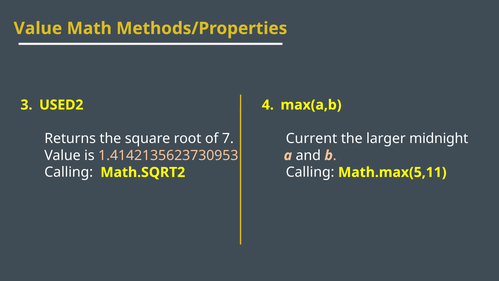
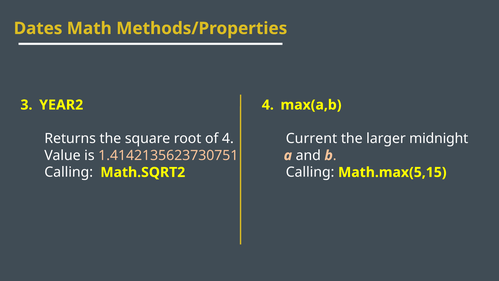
Value at (38, 28): Value -> Dates
USED2: USED2 -> YEAR2
of 7: 7 -> 4
1.4142135623730953: 1.4142135623730953 -> 1.4142135623730751
Math.max(5,11: Math.max(5,11 -> Math.max(5,15
